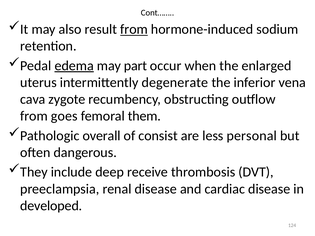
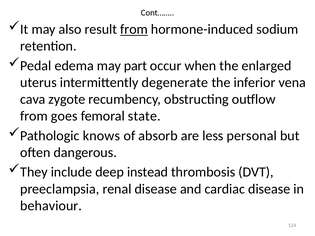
edema underline: present -> none
them: them -> state
overall: overall -> knows
consist: consist -> absorb
receive: receive -> instead
developed: developed -> behaviour
